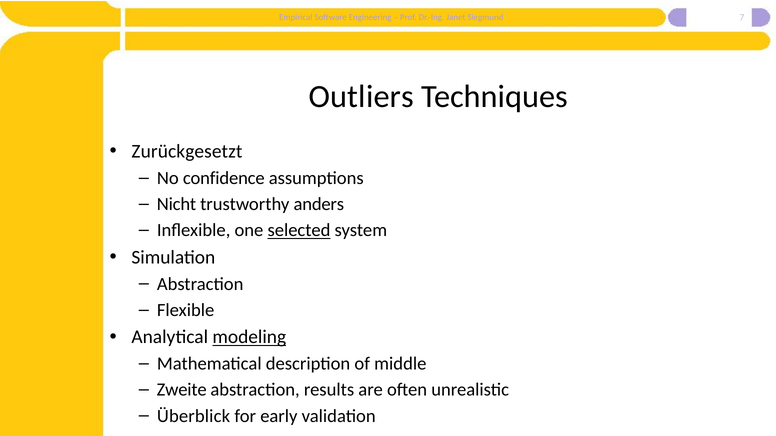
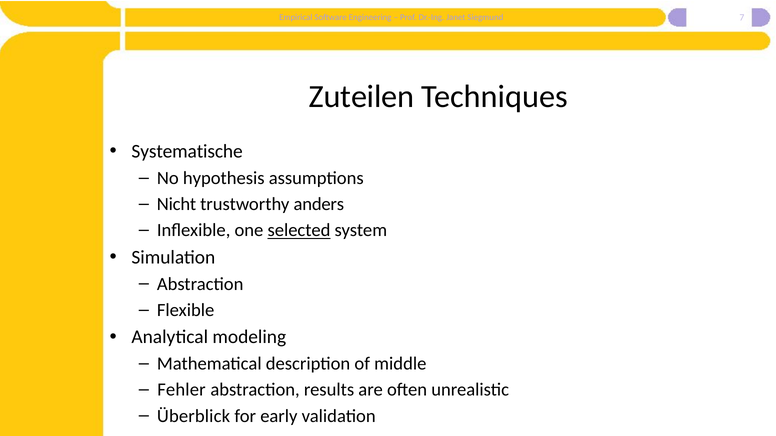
Outliers: Outliers -> Zuteilen
Zurückgesetzt: Zurückgesetzt -> Systematische
confidence: confidence -> hypothesis
modeling underline: present -> none
Zweite: Zweite -> Fehler
